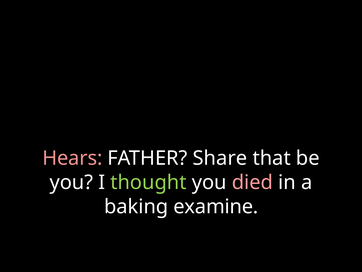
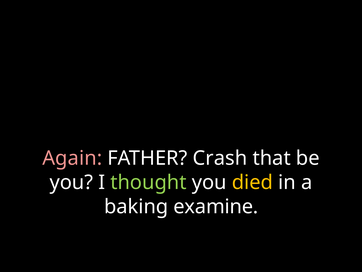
Hears: Hears -> Again
Share: Share -> Crash
died colour: pink -> yellow
